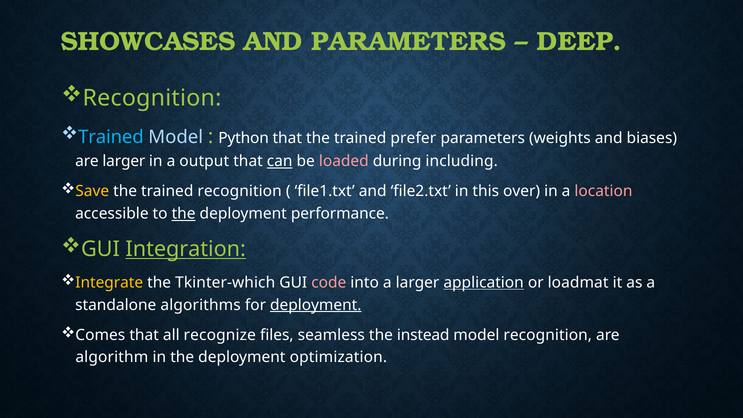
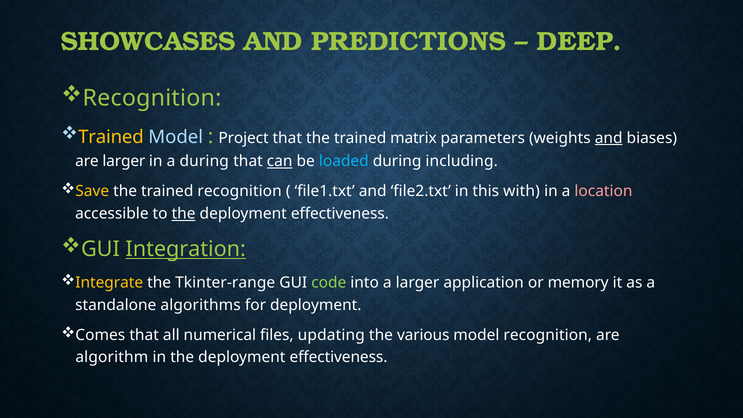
AND PARAMETERS: PARAMETERS -> PREDICTIONS
Trained at (111, 137) colour: light blue -> yellow
Python: Python -> Project
prefer: prefer -> matrix
and at (609, 138) underline: none -> present
a output: output -> during
loaded colour: pink -> light blue
over: over -> with
performance at (340, 214): performance -> effectiveness
Tkinter-which: Tkinter-which -> Tkinter-range
code colour: pink -> light green
application underline: present -> none
loadmat: loadmat -> memory
deployment at (316, 305) underline: present -> none
recognize: recognize -> numerical
seamless: seamless -> updating
instead: instead -> various
in the deployment optimization: optimization -> effectiveness
